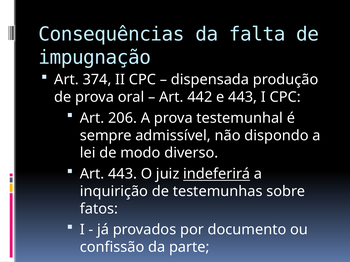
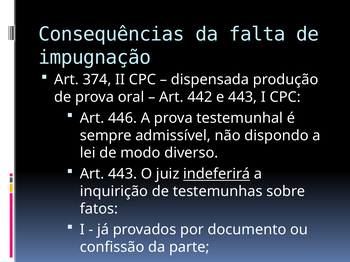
206: 206 -> 446
